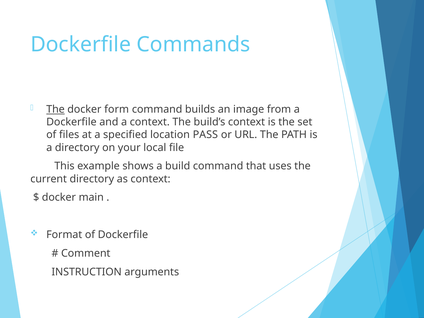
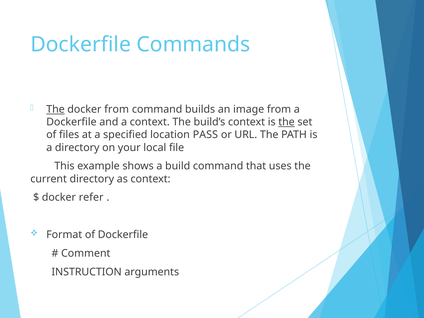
docker form: form -> from
the at (287, 122) underline: none -> present
main: main -> refer
